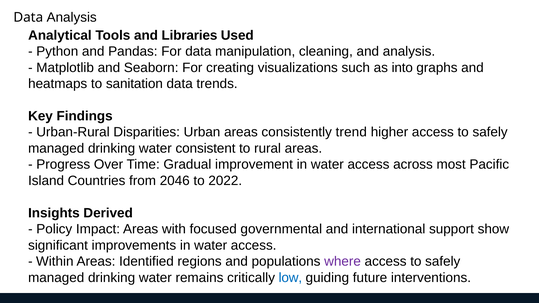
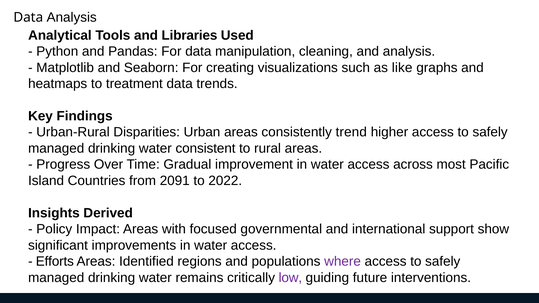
into: into -> like
sanitation: sanitation -> treatment
2046: 2046 -> 2091
Within: Within -> Efforts
low colour: blue -> purple
